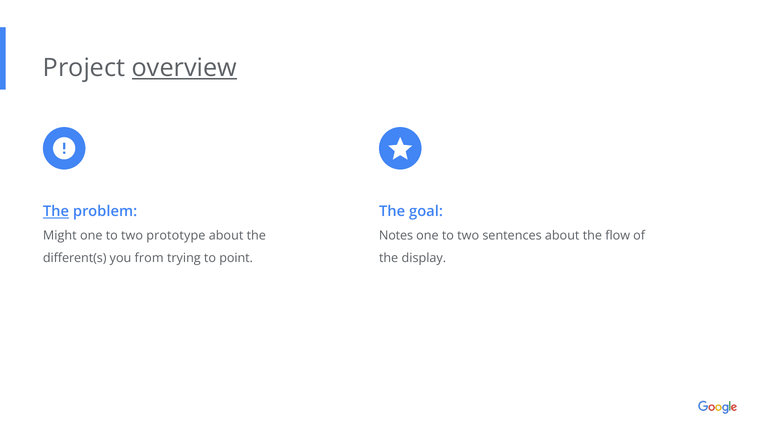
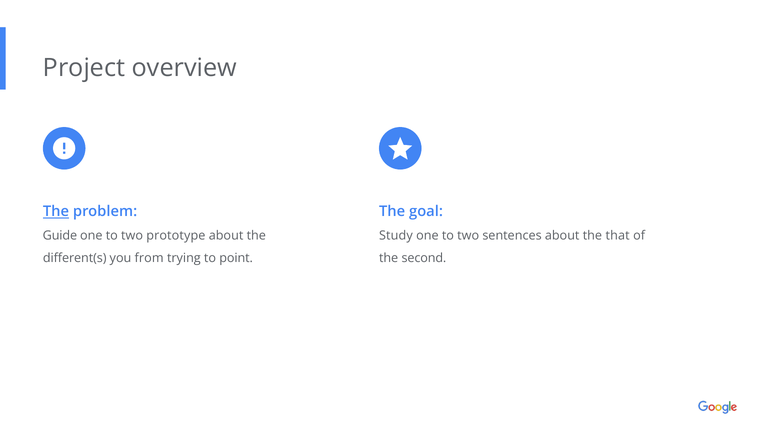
overview underline: present -> none
Might: Might -> Guide
Notes: Notes -> Study
flow: flow -> that
display: display -> second
